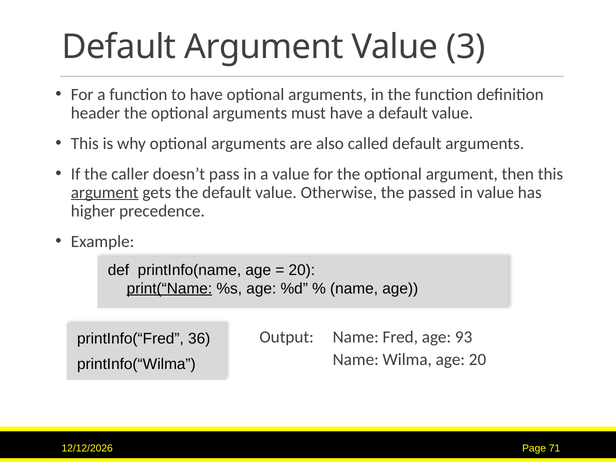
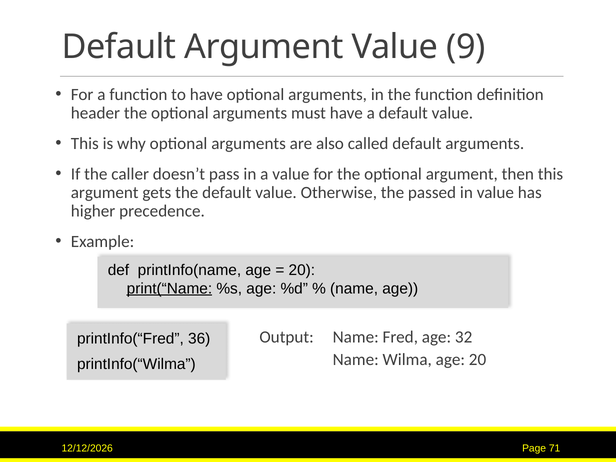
3: 3 -> 9
argument at (105, 192) underline: present -> none
93: 93 -> 32
